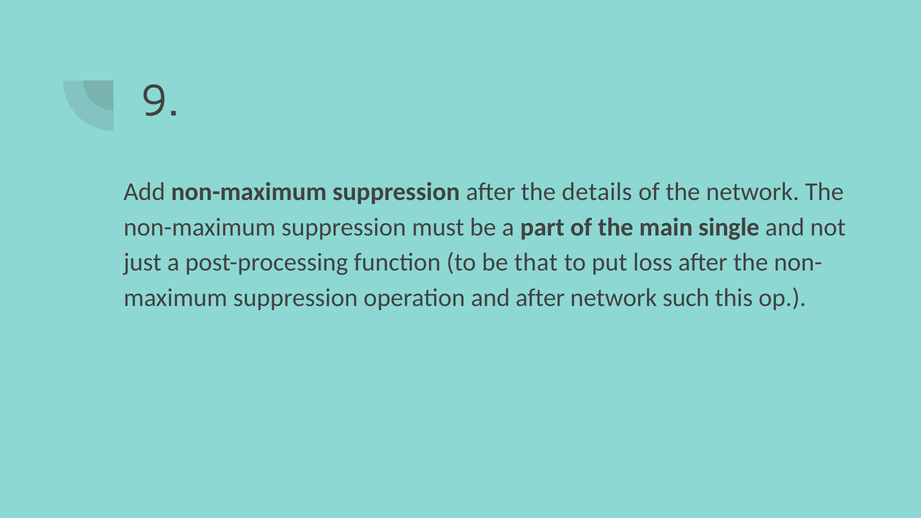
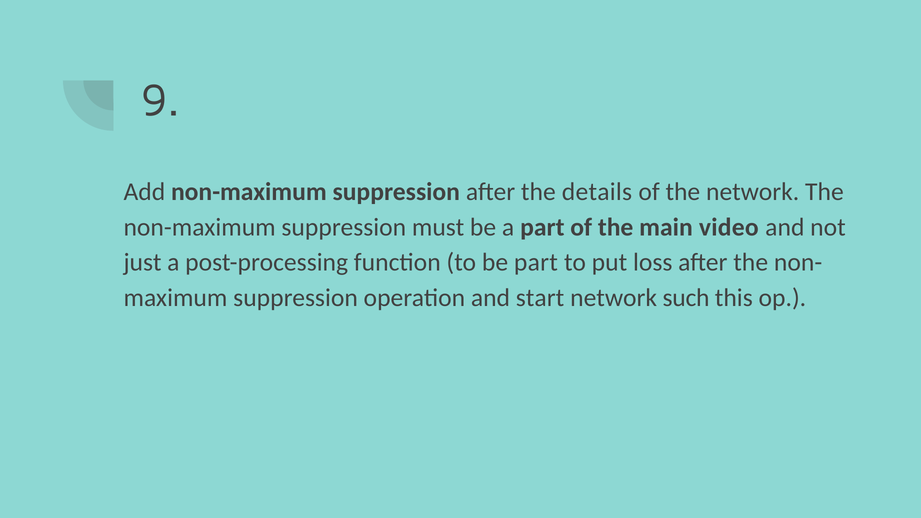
single: single -> video
be that: that -> part
and after: after -> start
